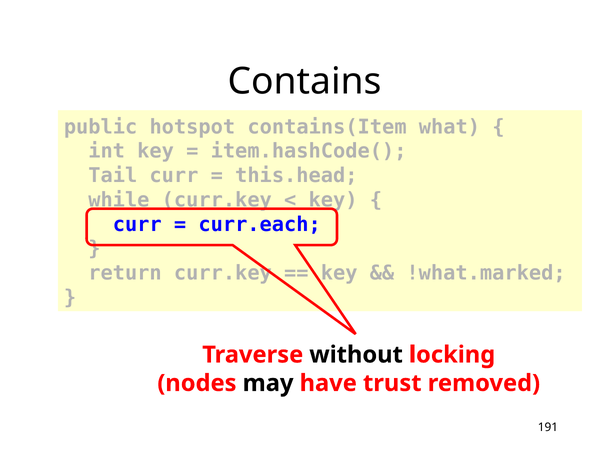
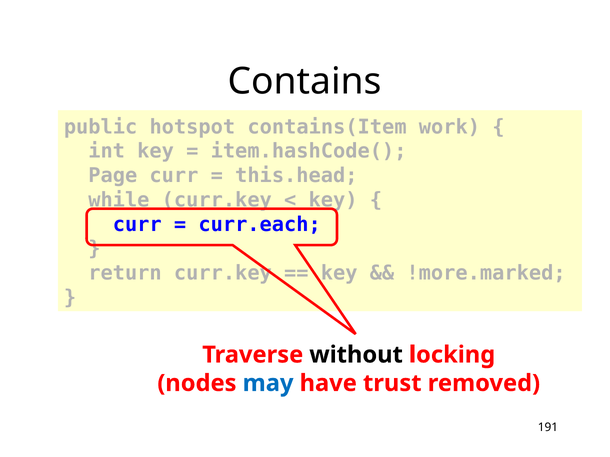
what: what -> work
Tail: Tail -> Page
!what.marked: !what.marked -> !more.marked
may colour: black -> blue
